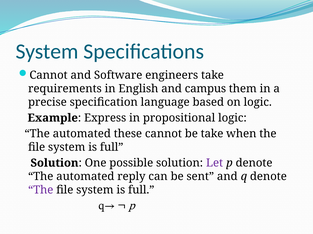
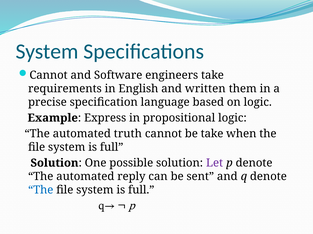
campus: campus -> written
these: these -> truth
The at (41, 191) colour: purple -> blue
